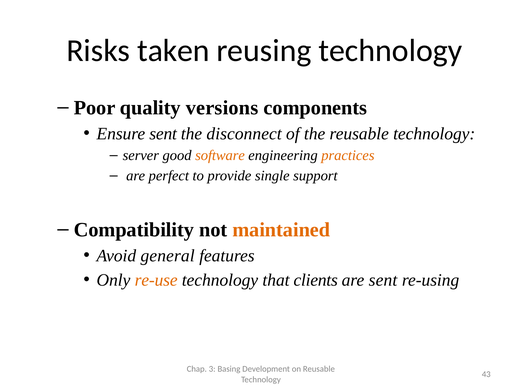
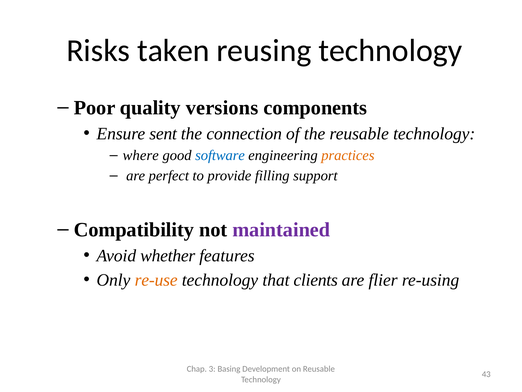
disconnect: disconnect -> connection
server: server -> where
software colour: orange -> blue
single: single -> filling
maintained colour: orange -> purple
general: general -> whether
are sent: sent -> flier
